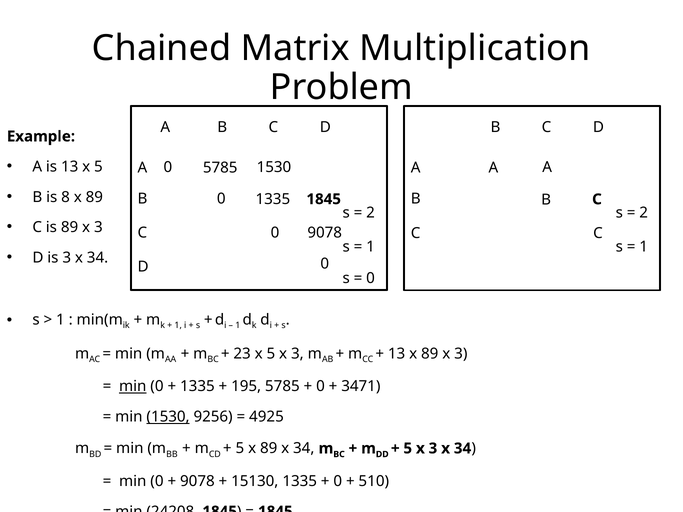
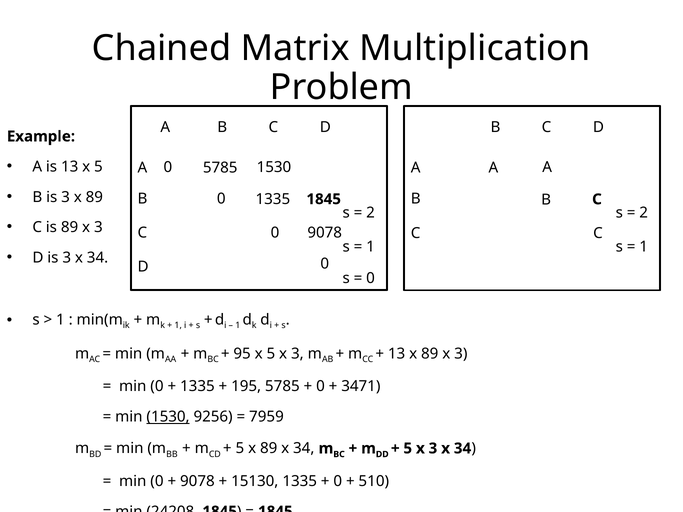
B is 8: 8 -> 3
23: 23 -> 95
min at (133, 387) underline: present -> none
4925: 4925 -> 7959
